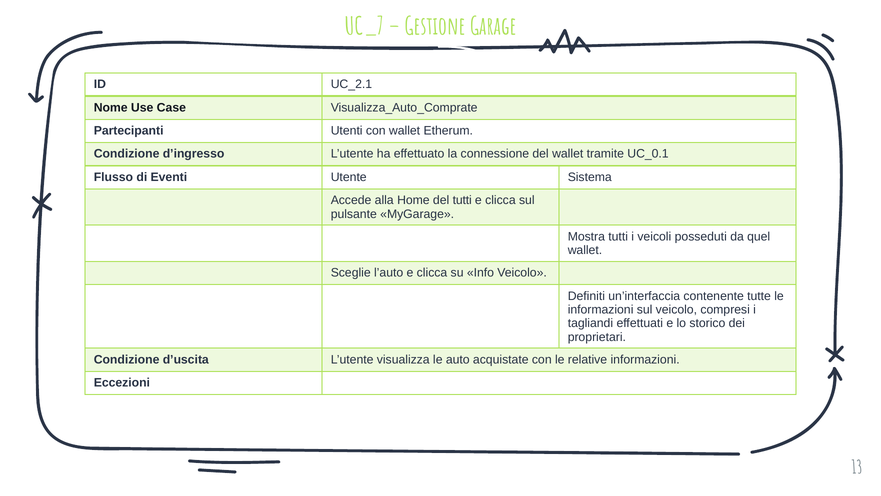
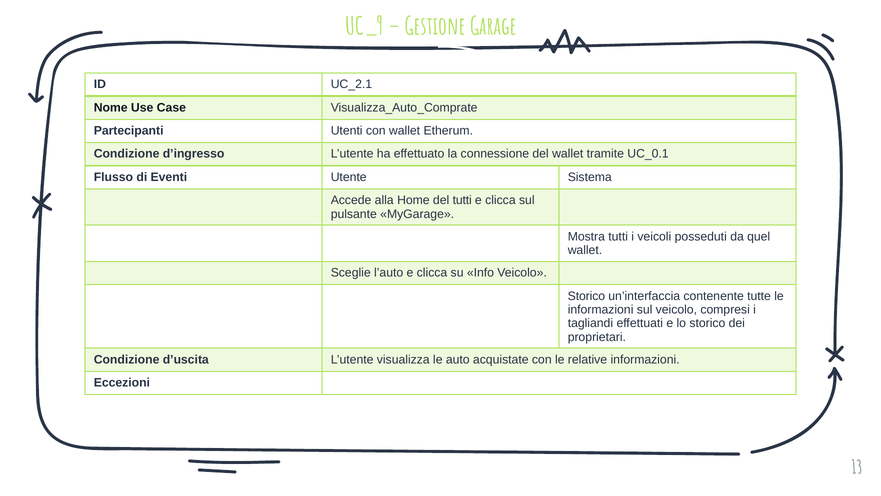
UC_7: UC_7 -> UC_9
Definiti at (586, 296): Definiti -> Storico
